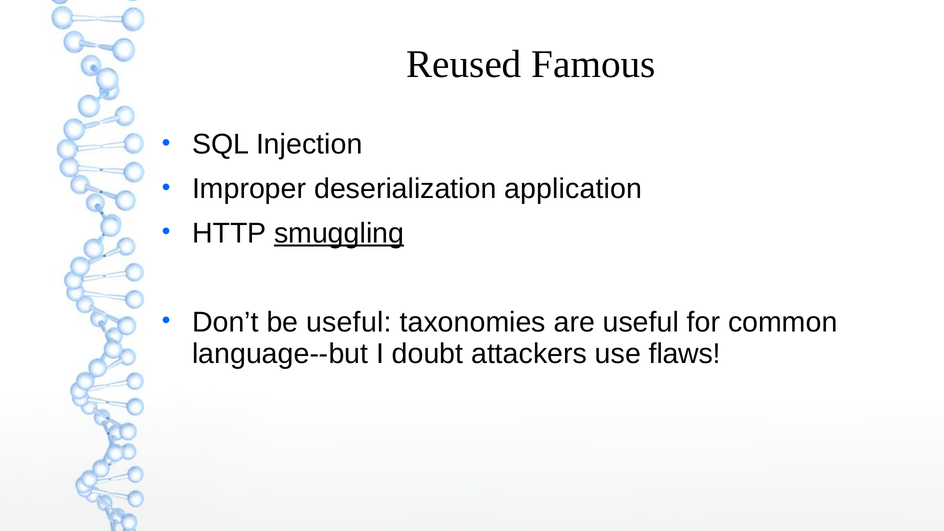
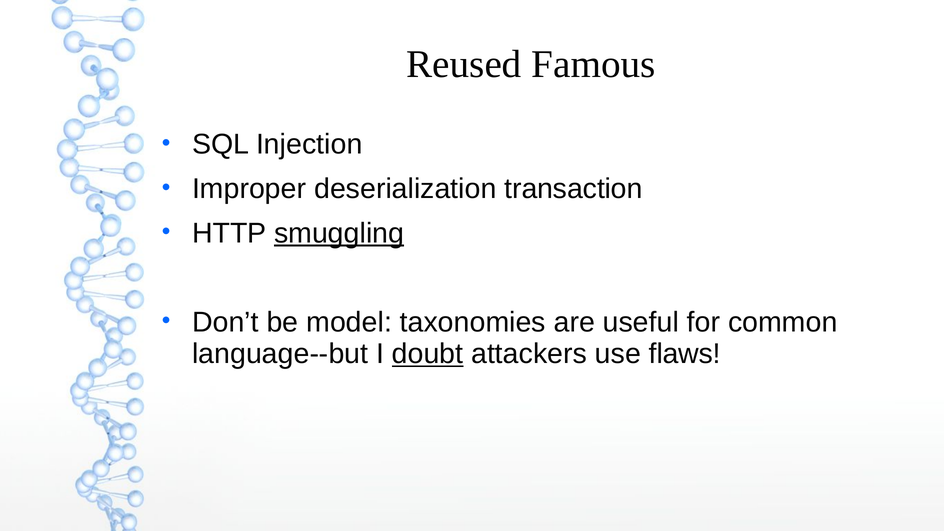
application: application -> transaction
be useful: useful -> model
doubt underline: none -> present
